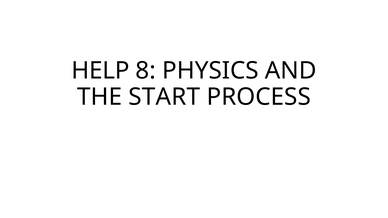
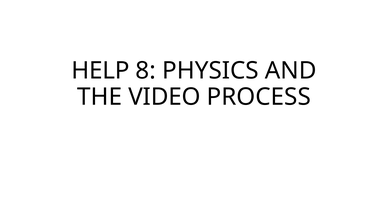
START: START -> VIDEO
